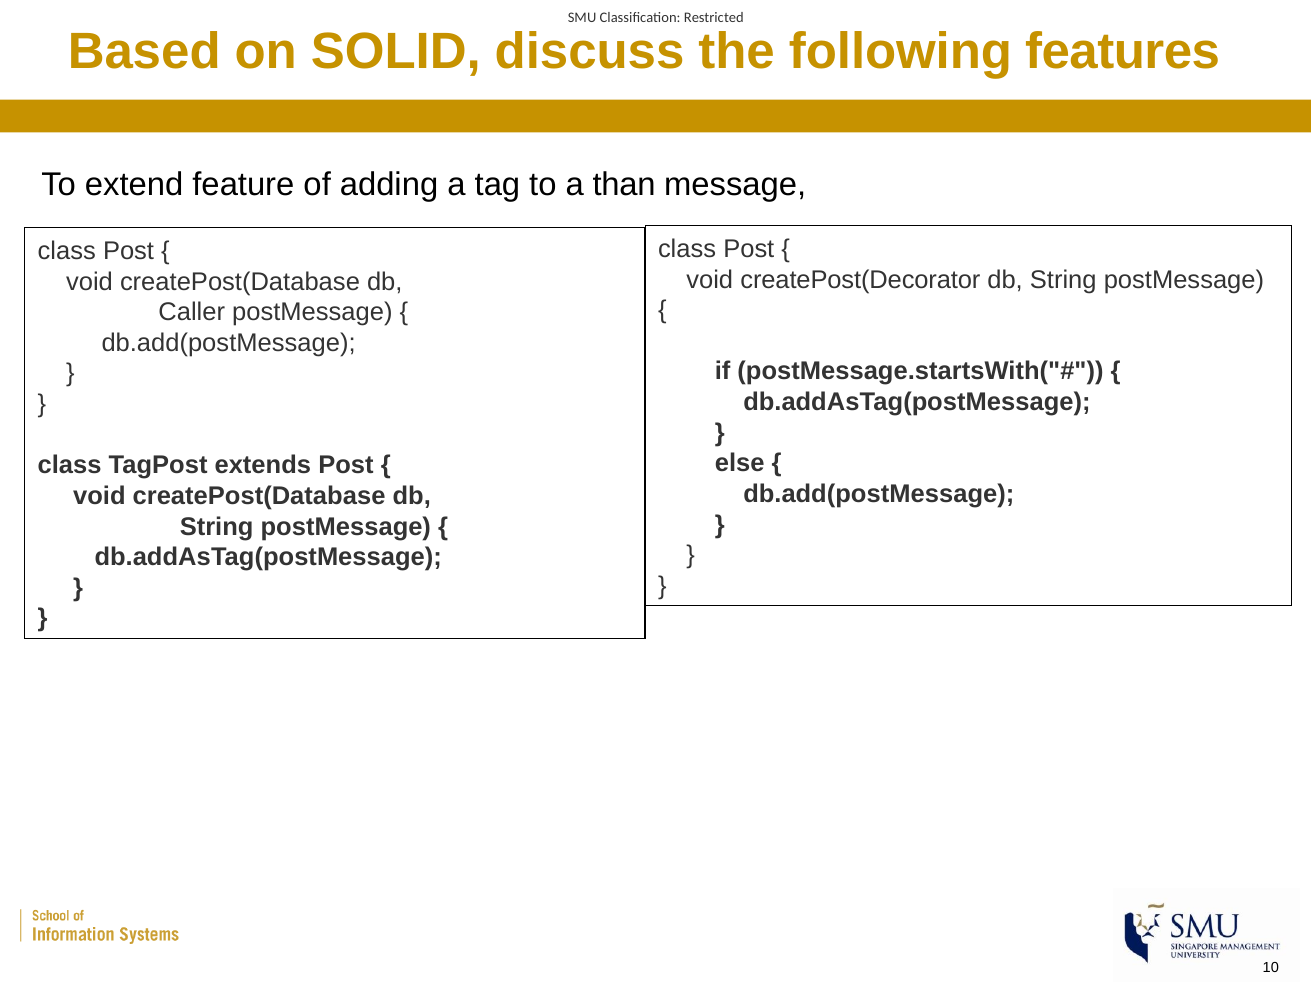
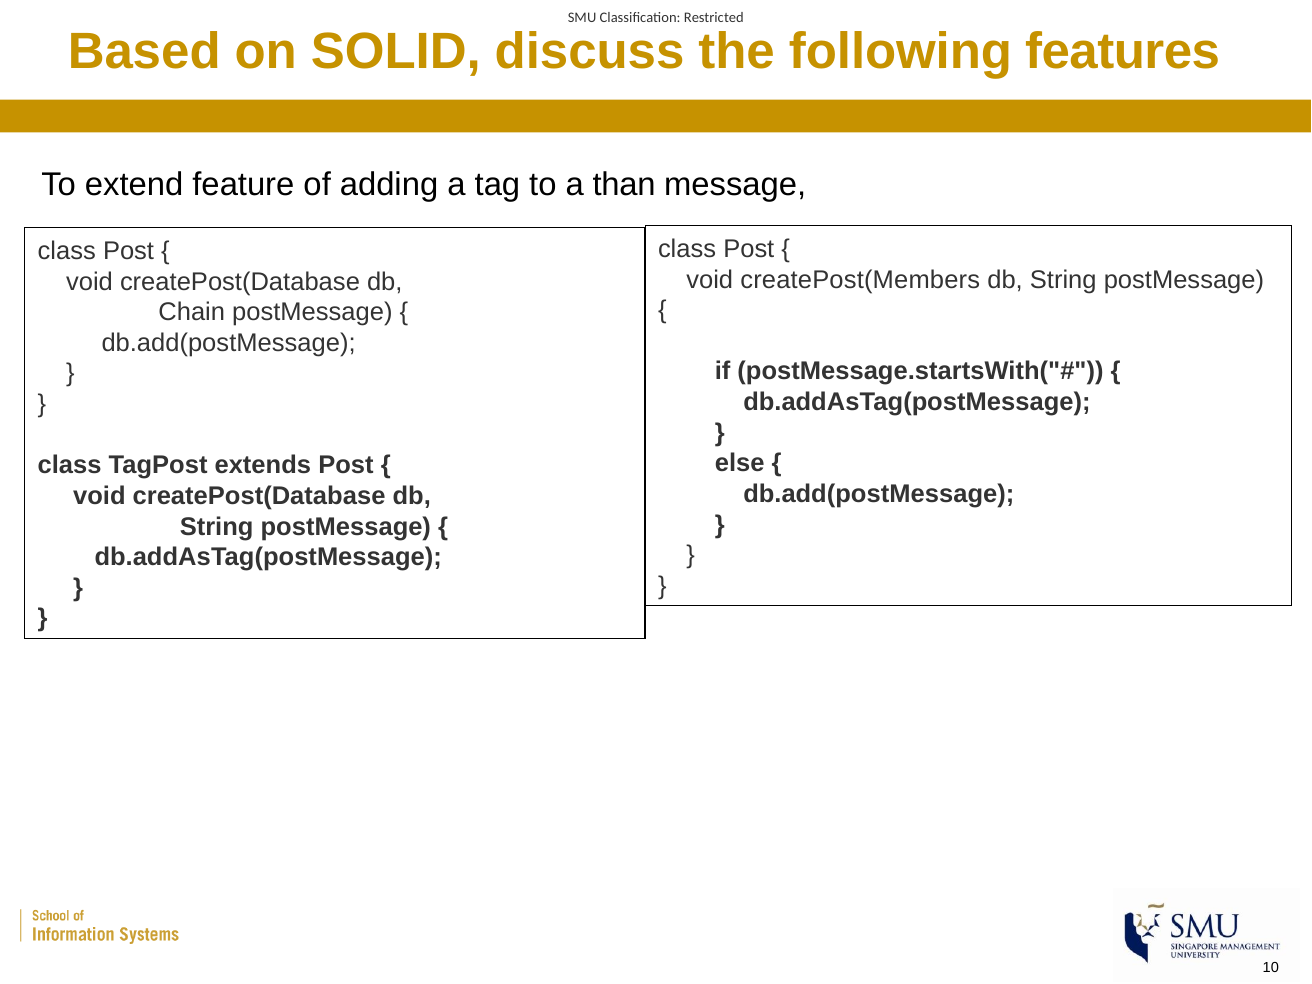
createPost(Decorator: createPost(Decorator -> createPost(Members
Caller: Caller -> Chain
